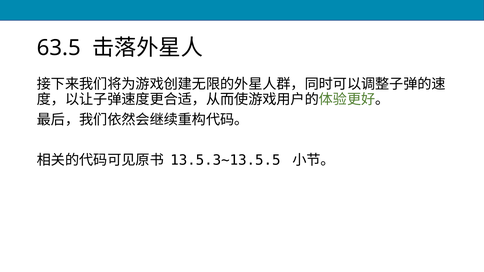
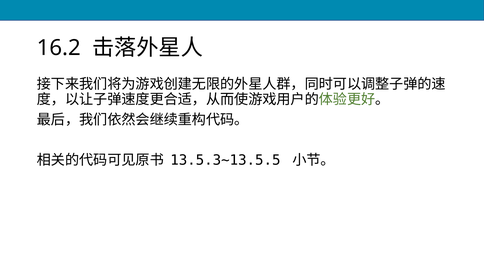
63.5: 63.5 -> 16.2
